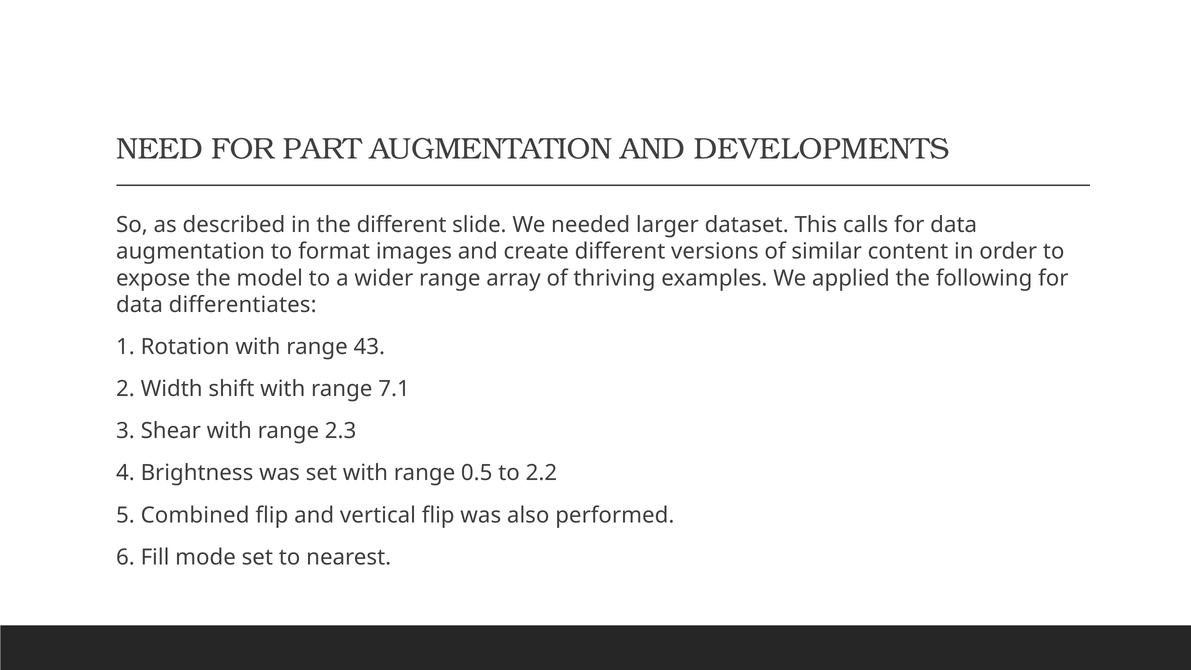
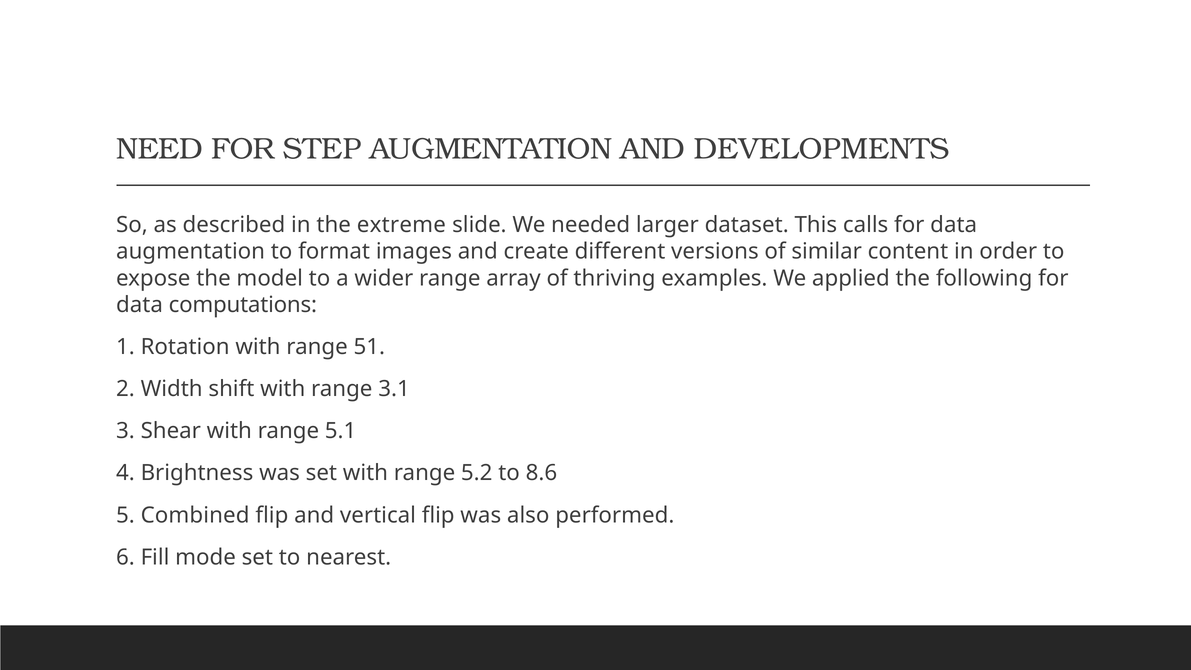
PART: PART -> STEP
the different: different -> extreme
differentiates: differentiates -> computations
43: 43 -> 51
7.1: 7.1 -> 3.1
2.3: 2.3 -> 5.1
0.5: 0.5 -> 5.2
2.2: 2.2 -> 8.6
